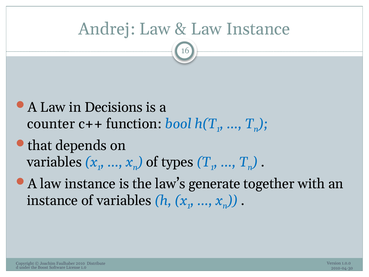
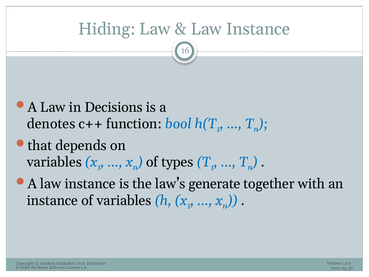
Andrej: Andrej -> Hiding
counter: counter -> denotes
